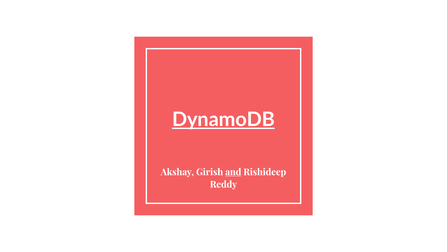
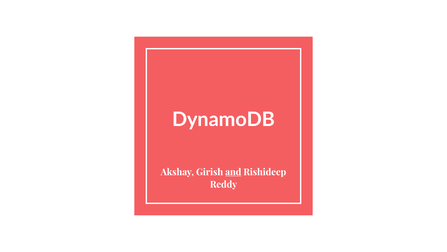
DynamoDB underline: present -> none
